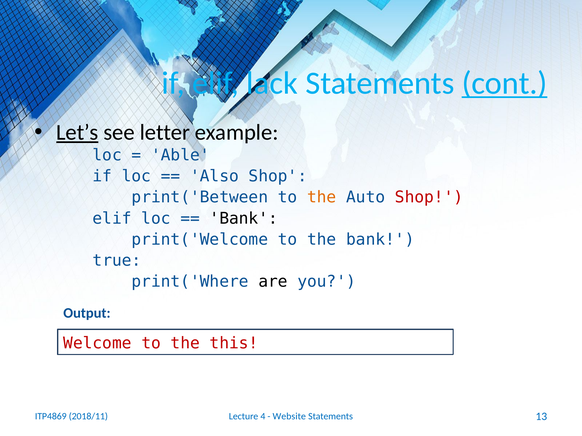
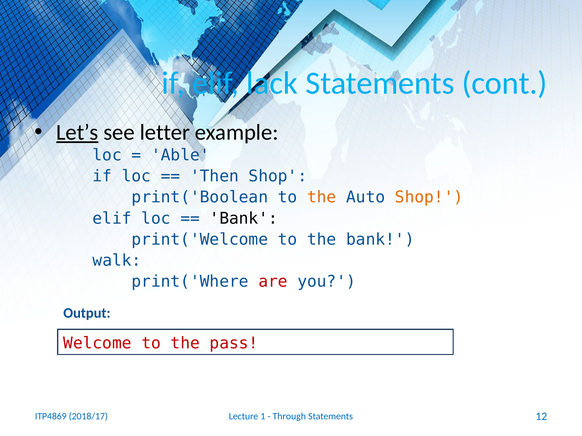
cont underline: present -> none
Also: Also -> Then
print('Between: print('Between -> print('Boolean
Shop at (429, 198) colour: red -> orange
true: true -> walk
are colour: black -> red
this: this -> pass
4: 4 -> 1
Website: Website -> Through
13: 13 -> 12
2018/11: 2018/11 -> 2018/17
